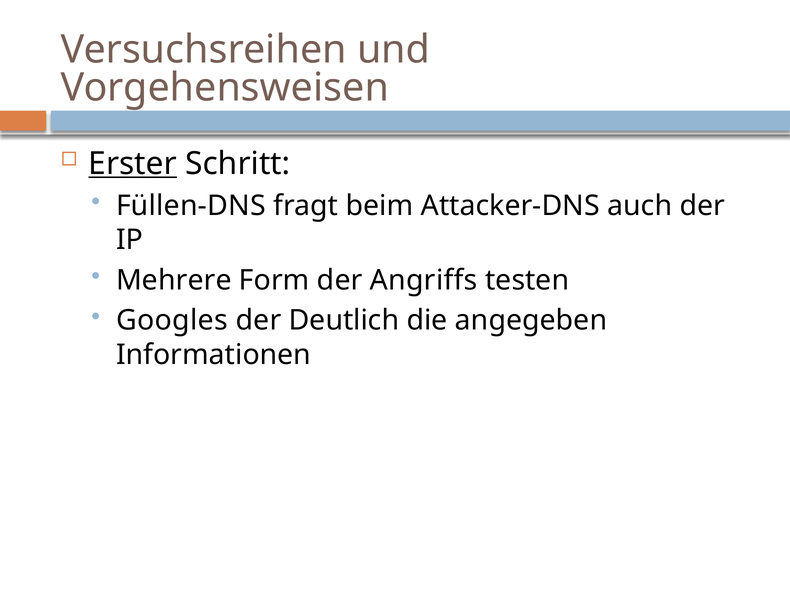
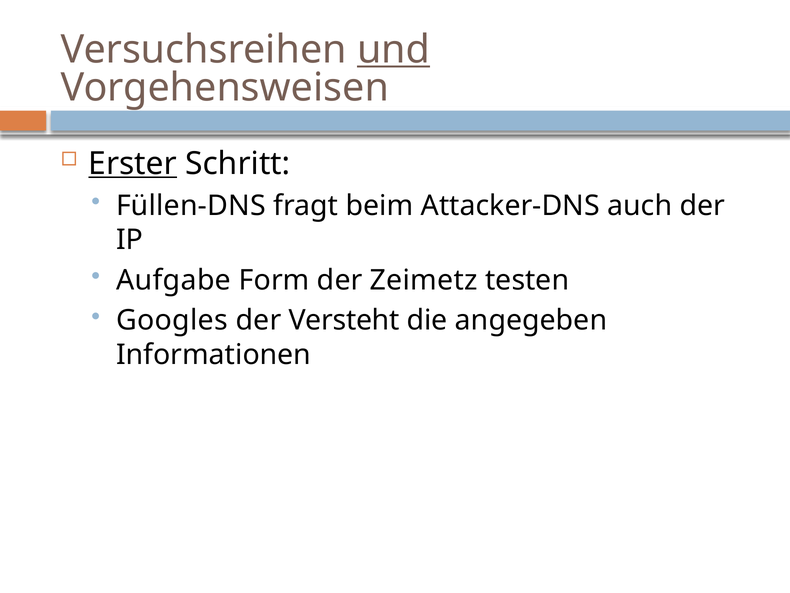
und underline: none -> present
Mehrere: Mehrere -> Aufgabe
Angriffs: Angriffs -> Zeimetz
Deutlich: Deutlich -> Versteht
